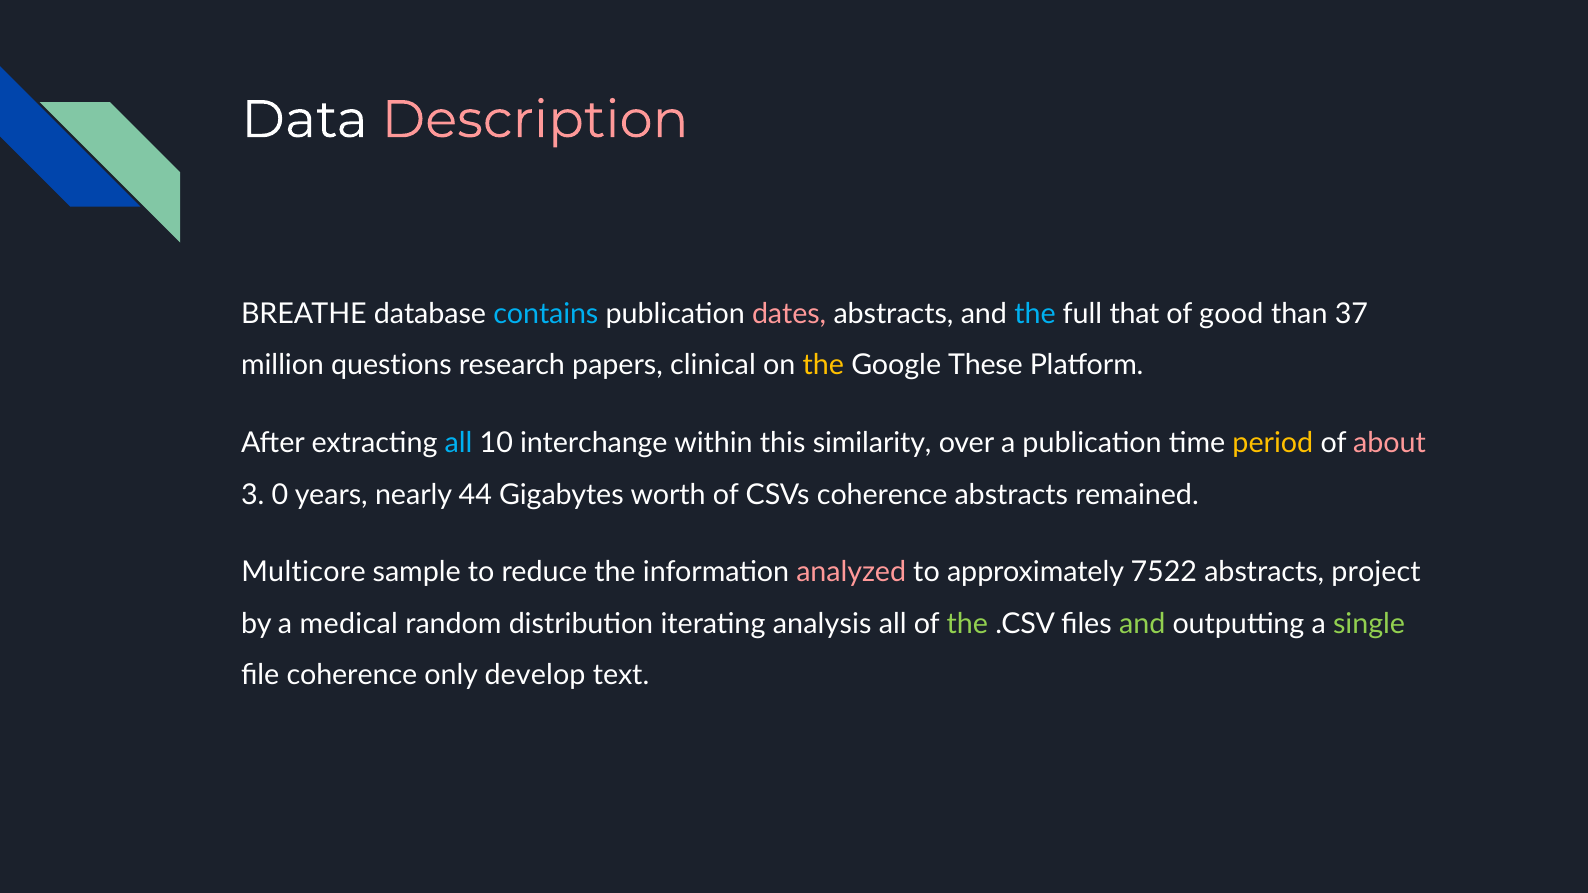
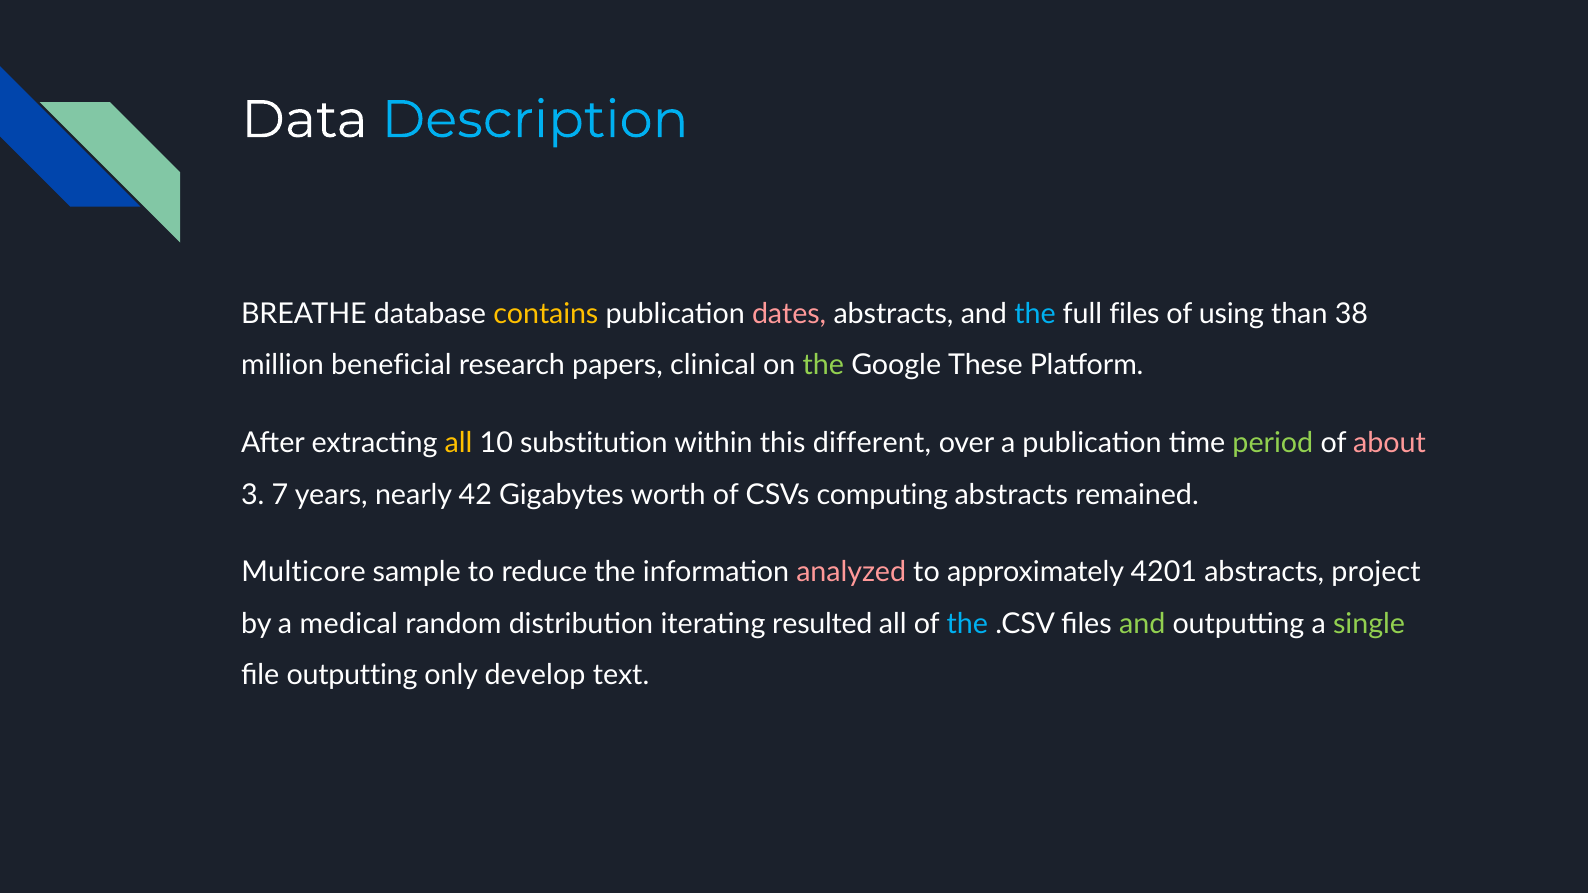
Description colour: pink -> light blue
contains colour: light blue -> yellow
full that: that -> files
good: good -> using
37: 37 -> 38
questions: questions -> beneficial
the at (823, 366) colour: yellow -> light green
all at (459, 443) colour: light blue -> yellow
interchange: interchange -> substitution
similarity: similarity -> different
period colour: yellow -> light green
0: 0 -> 7
44: 44 -> 42
CSVs coherence: coherence -> computing
7522: 7522 -> 4201
analysis: analysis -> resulted
the at (967, 624) colour: light green -> light blue
file coherence: coherence -> outputting
